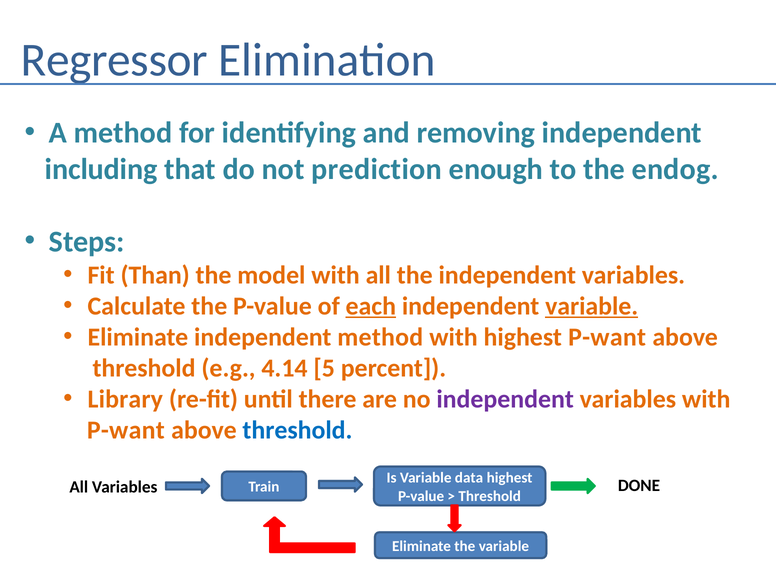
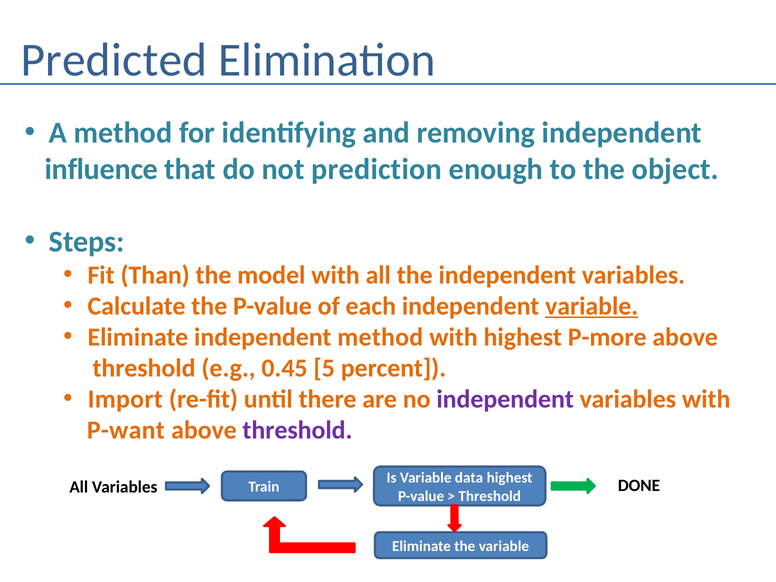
Regressor: Regressor -> Predicted
including: including -> influence
endog: endog -> object
each underline: present -> none
highest P-want: P-want -> P-more
4.14: 4.14 -> 0.45
Library: Library -> Import
threshold at (297, 430) colour: blue -> purple
